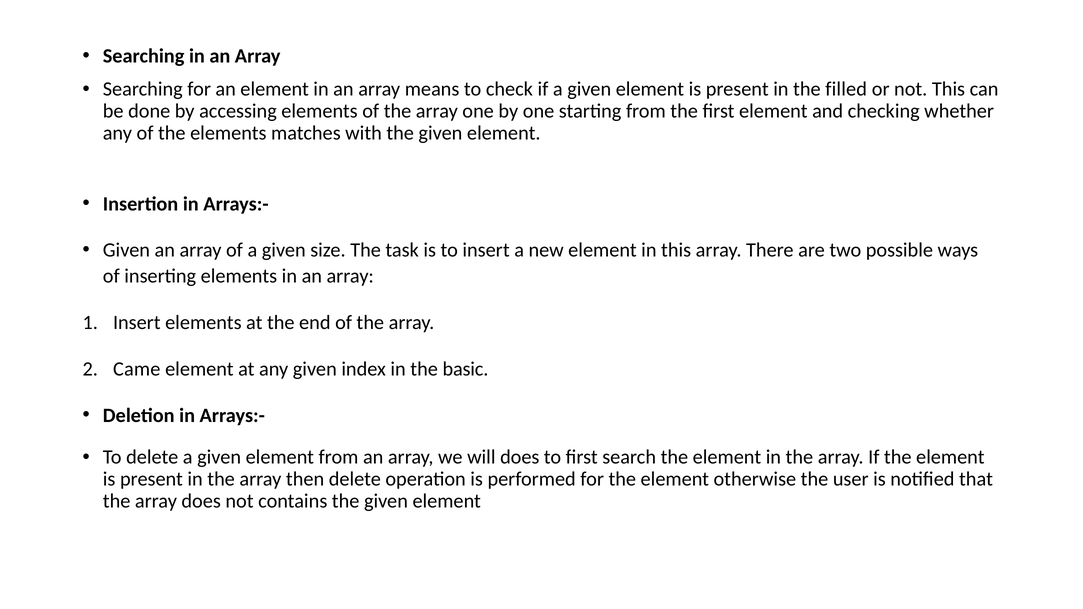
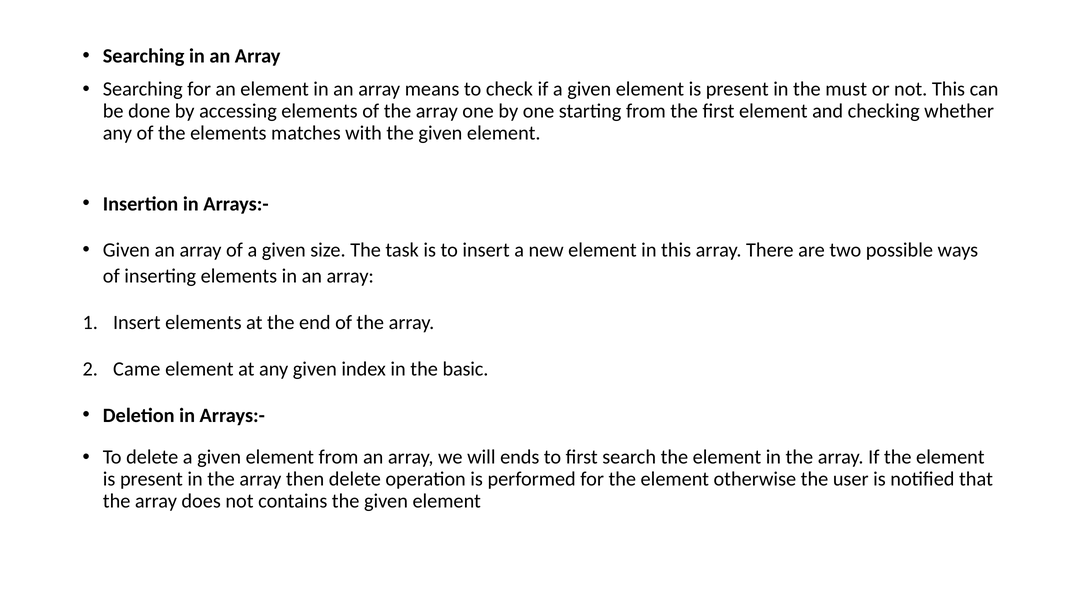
filled: filled -> must
will does: does -> ends
